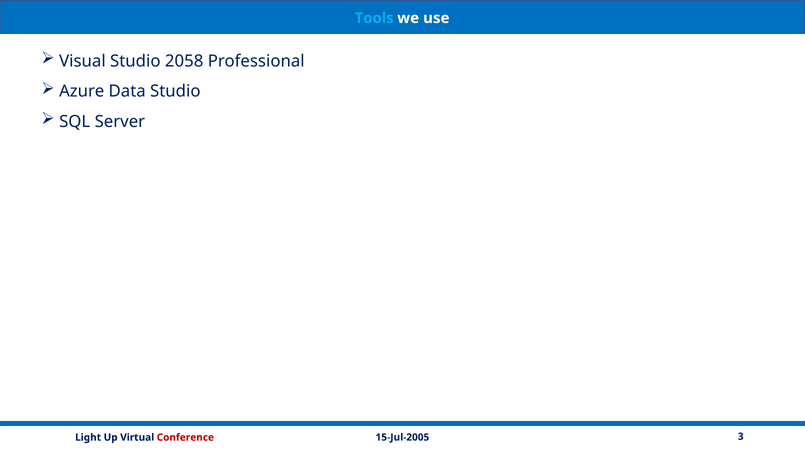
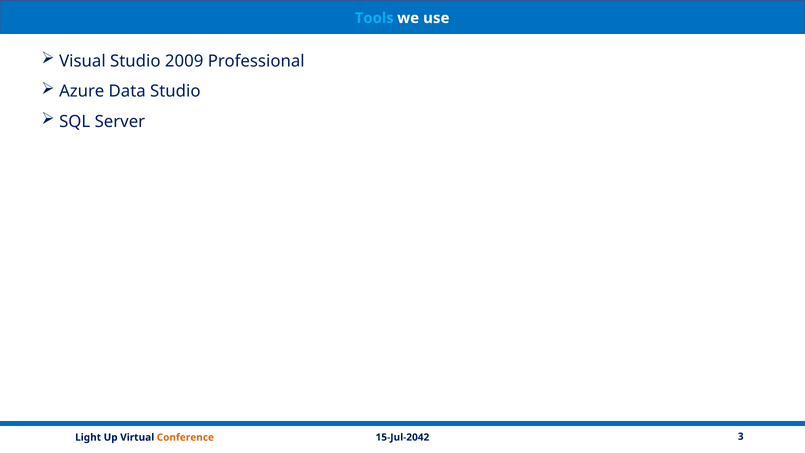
2058: 2058 -> 2009
15-Jul-2005: 15-Jul-2005 -> 15-Jul-2042
Conference colour: red -> orange
